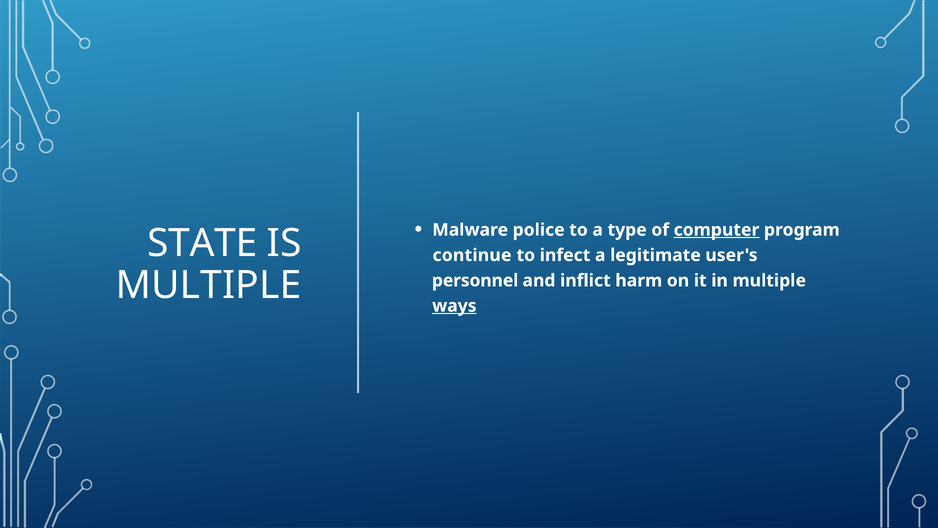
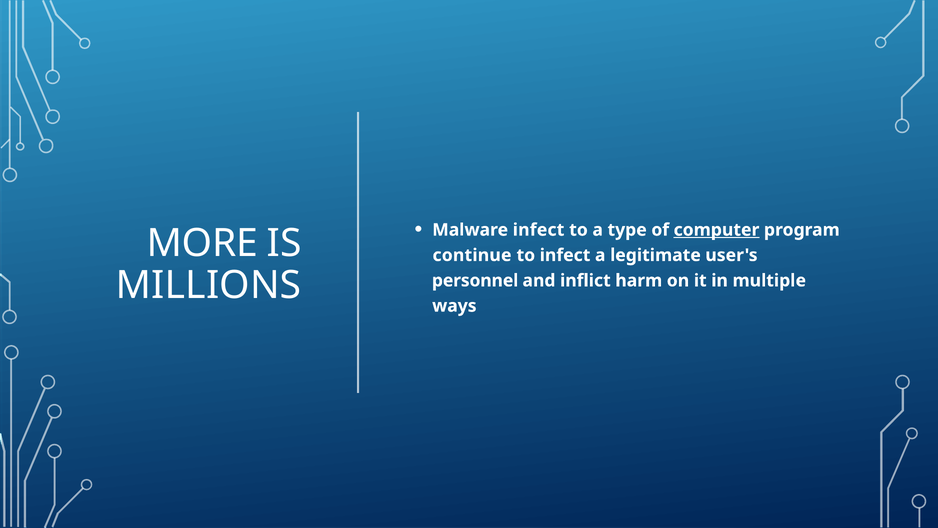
Malware police: police -> infect
STATE: STATE -> MORE
MULTIPLE at (209, 285): MULTIPLE -> MILLIONS
ways underline: present -> none
